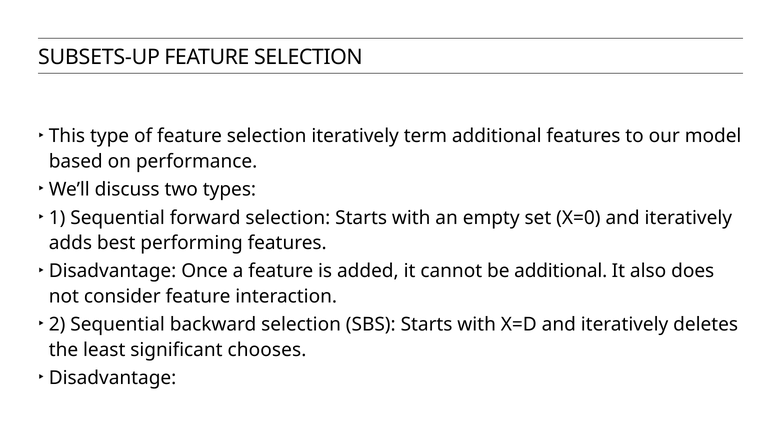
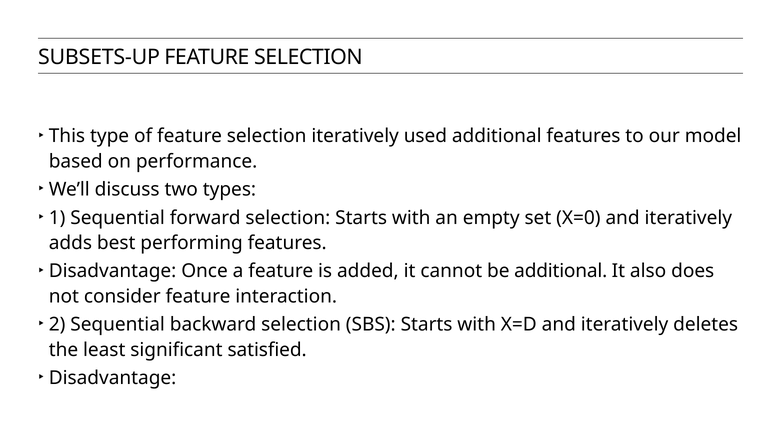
term: term -> used
chooses: chooses -> satisfied
